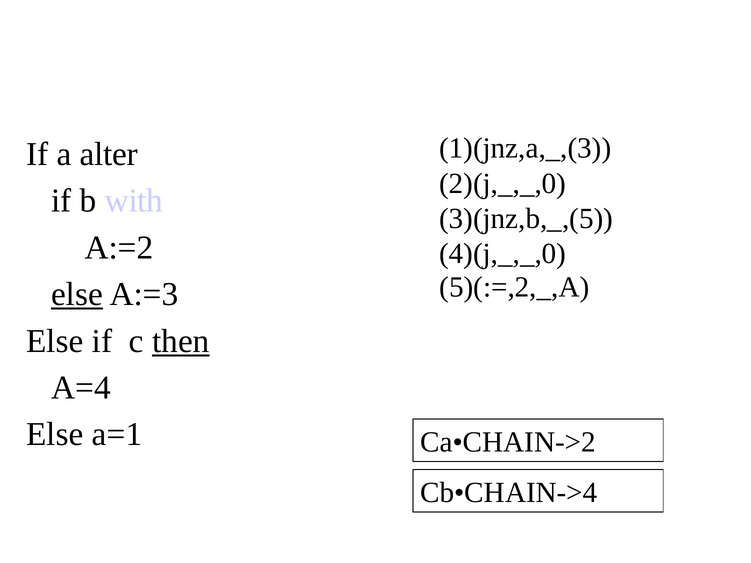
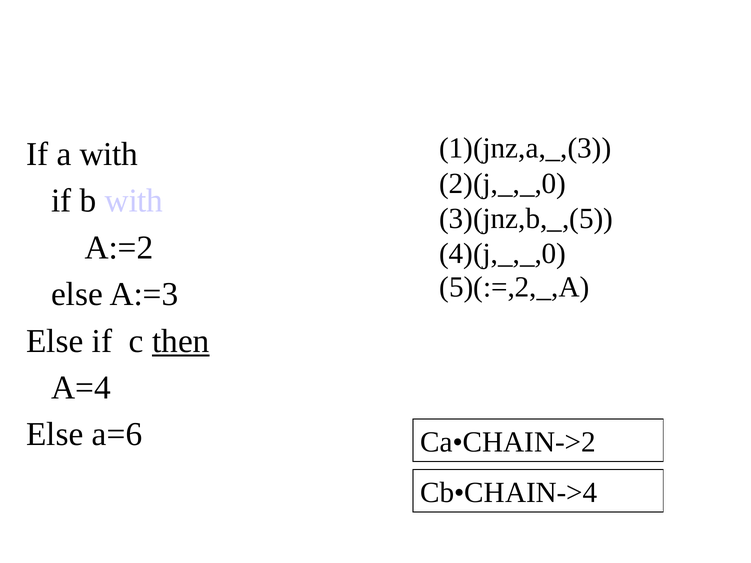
a alter: alter -> with
else at (77, 294) underline: present -> none
a=1: a=1 -> a=6
